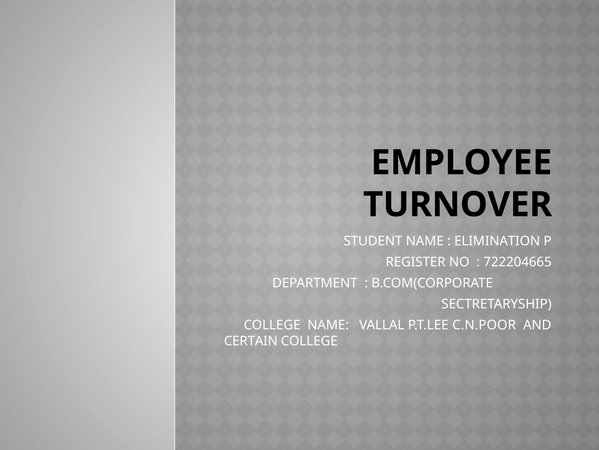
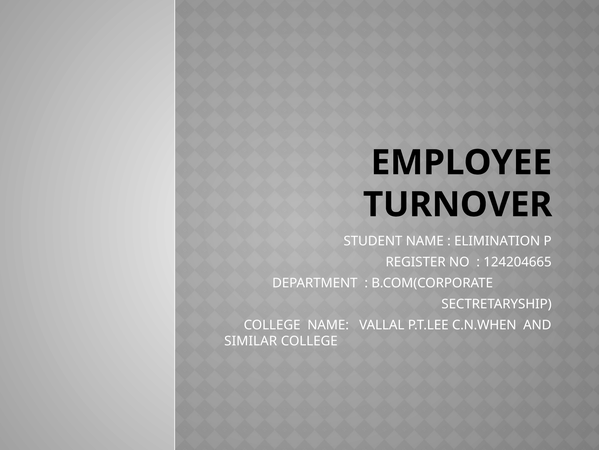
722204665: 722204665 -> 124204665
C.N.POOR: C.N.POOR -> C.N.WHEN
CERTAIN: CERTAIN -> SIMILAR
